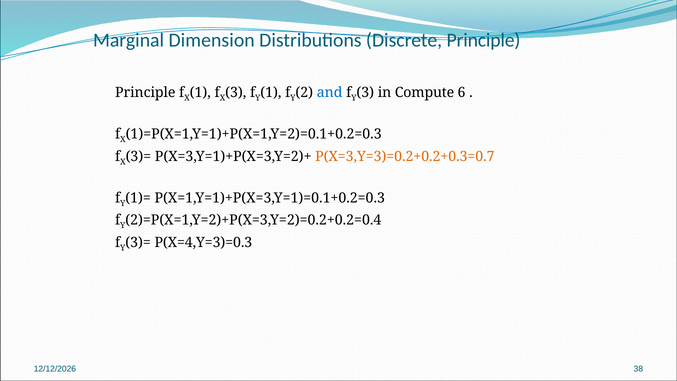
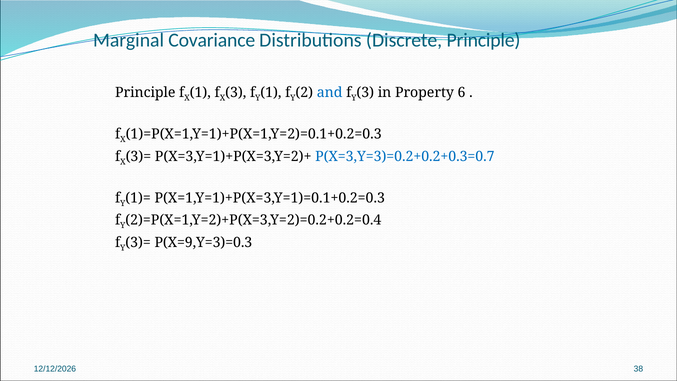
Dimension: Dimension -> Covariance
Compute: Compute -> Property
P(X=3,Y=3)=0.2+0.2+0.3=0.7 colour: orange -> blue
P(X=4,Y=3)=0.3: P(X=4,Y=3)=0.3 -> P(X=9,Y=3)=0.3
